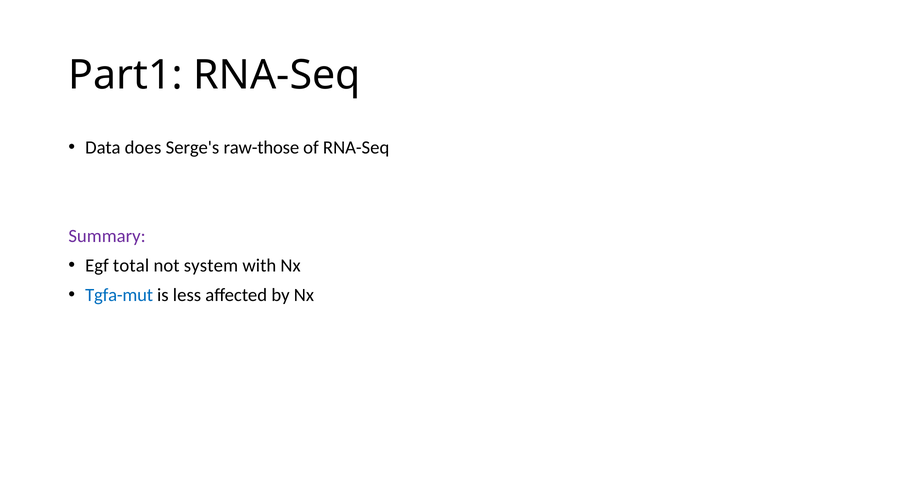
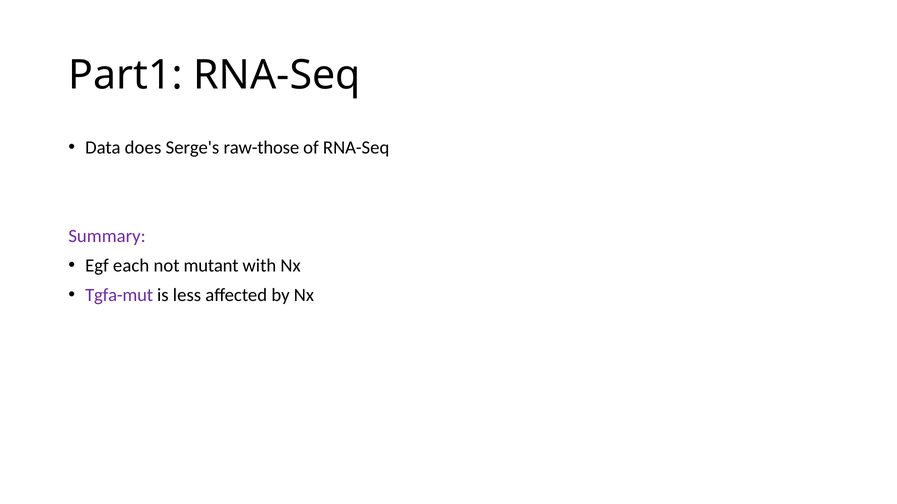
total: total -> each
system: system -> mutant
Tgfa-mut colour: blue -> purple
